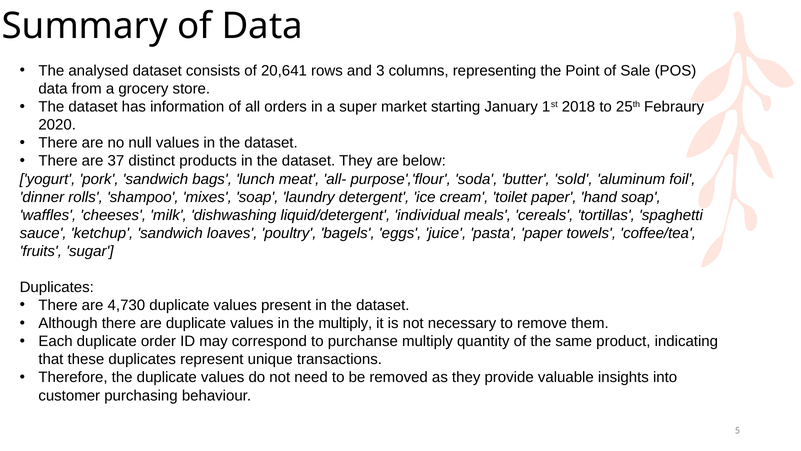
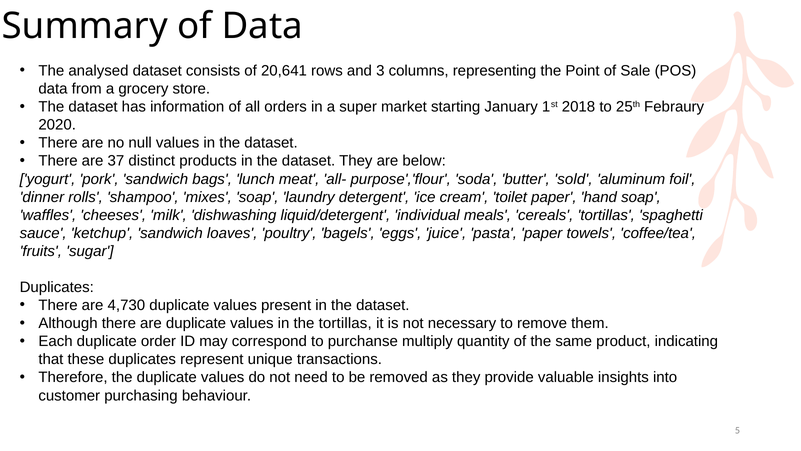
the multiply: multiply -> tortillas
